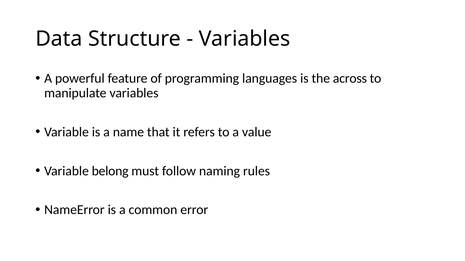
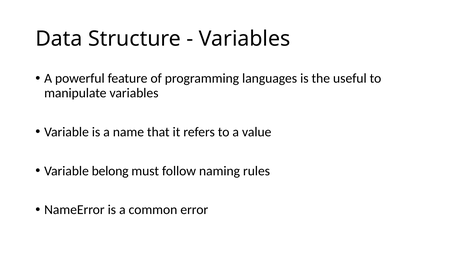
across: across -> useful
